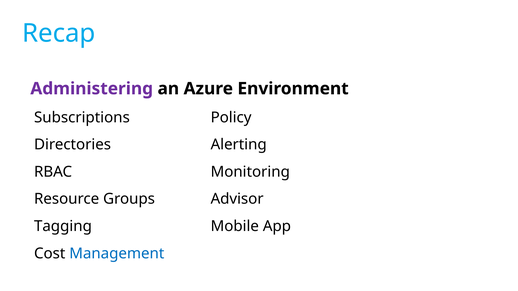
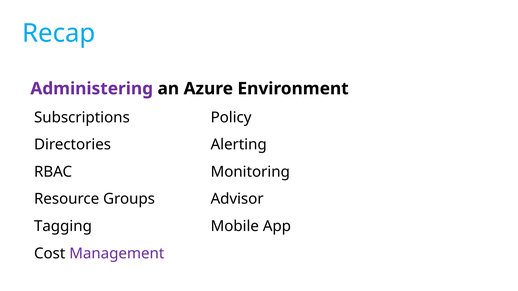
Management colour: blue -> purple
